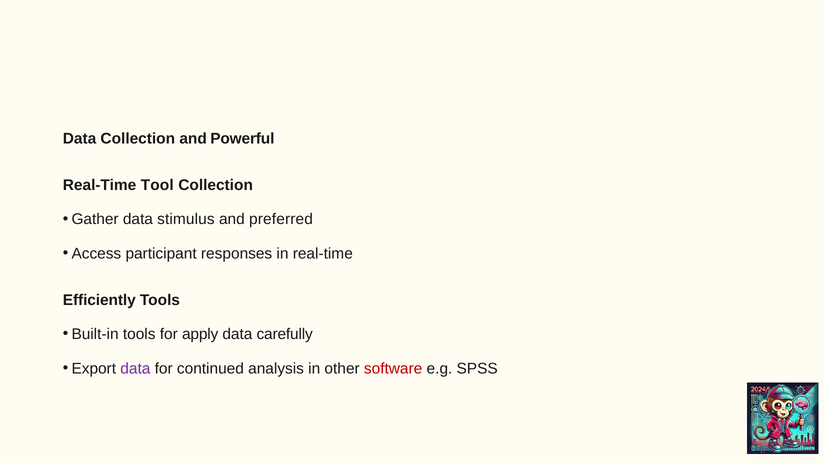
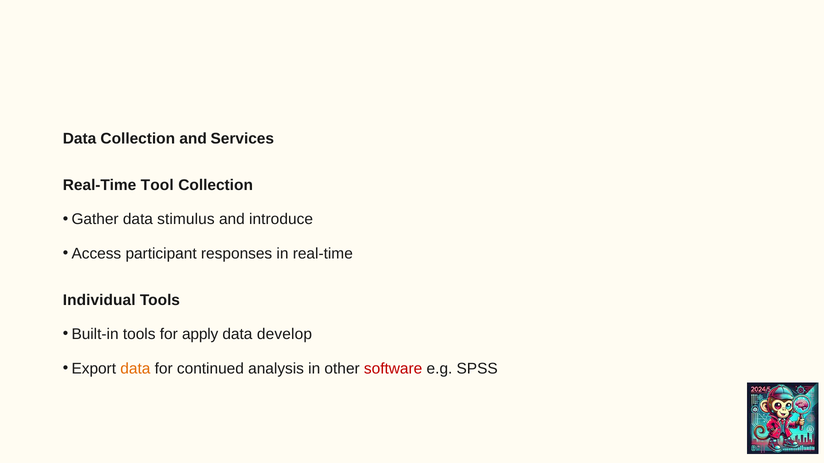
Powerful: Powerful -> Services
preferred: preferred -> introduce
Efficiently: Efficiently -> Individual
carefully: carefully -> develop
data at (135, 369) colour: purple -> orange
